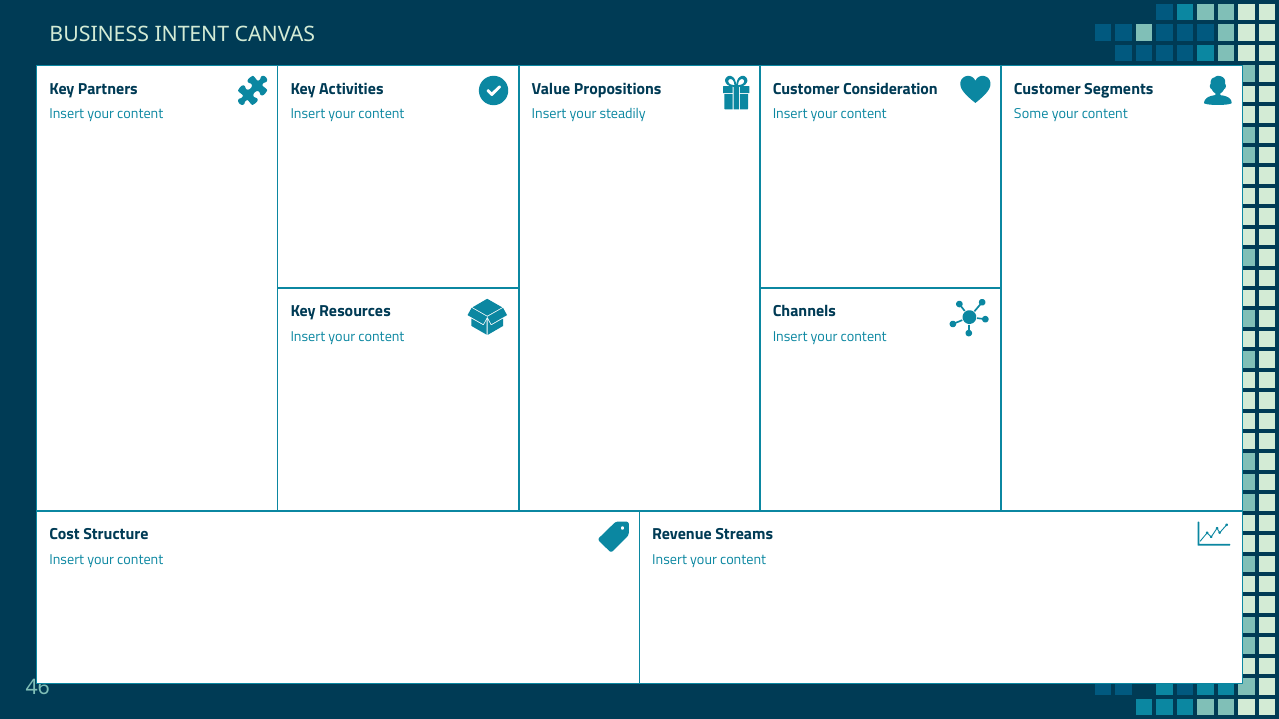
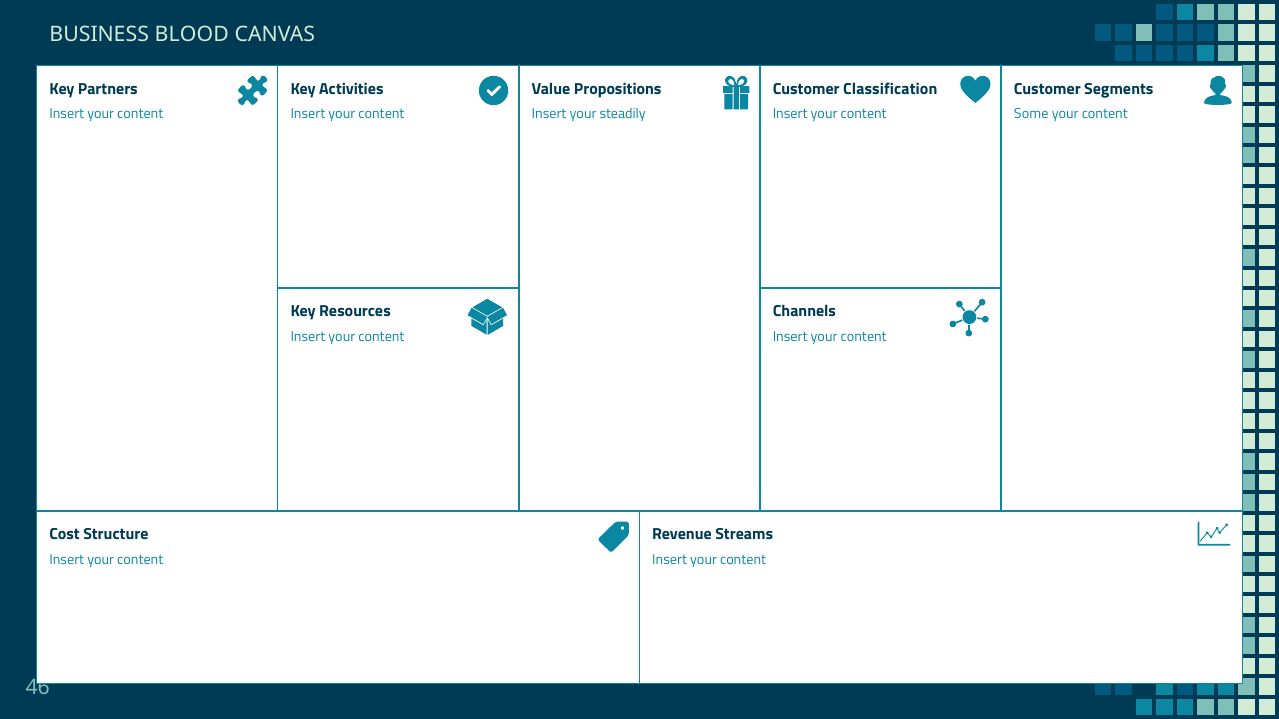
INTENT: INTENT -> BLOOD
Consideration: Consideration -> Classification
